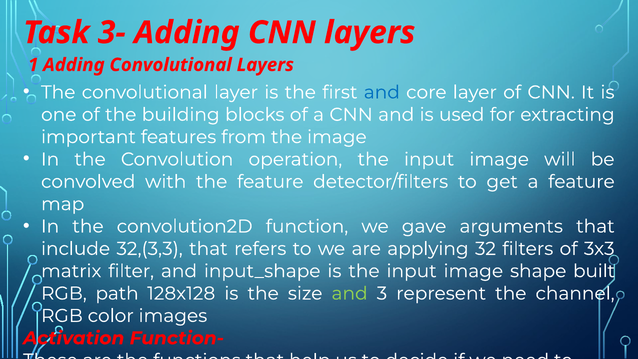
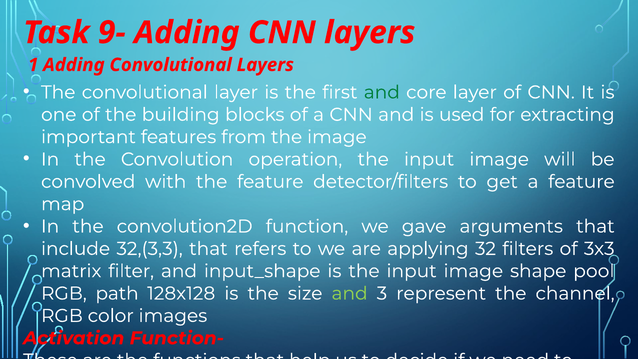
3-: 3- -> 9-
and at (382, 92) colour: blue -> green
built: built -> pool
